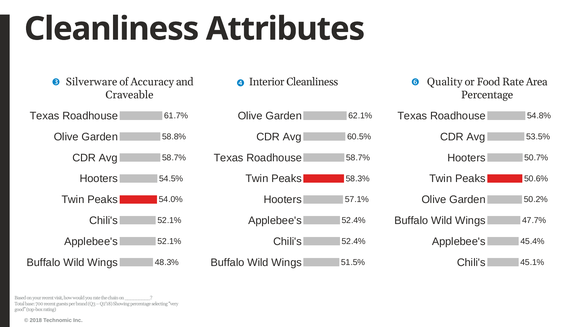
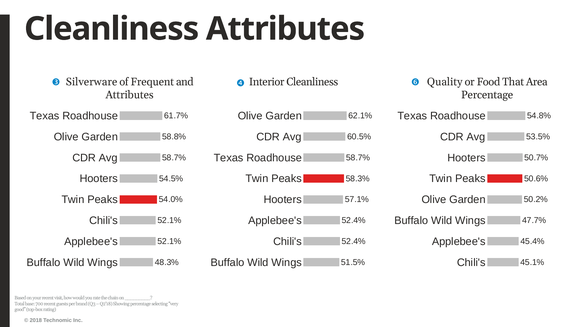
Accuracy: Accuracy -> Frequent
Food Rate: Rate -> That
Craveable at (130, 95): Craveable -> Attributes
